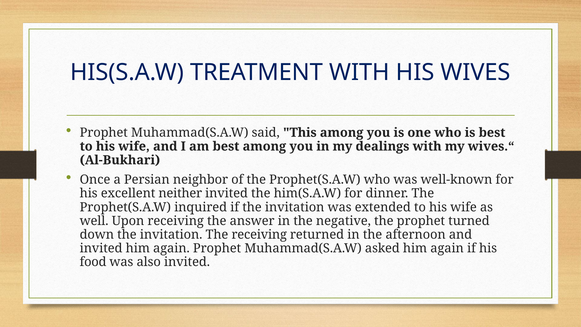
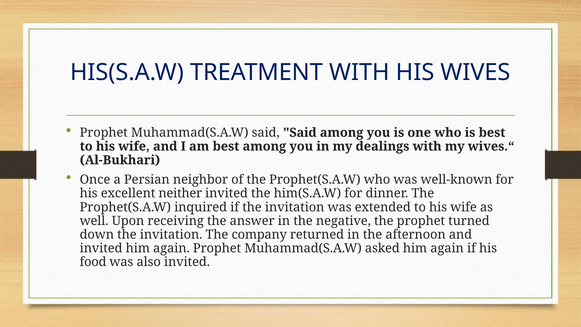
said This: This -> Said
The receiving: receiving -> company
